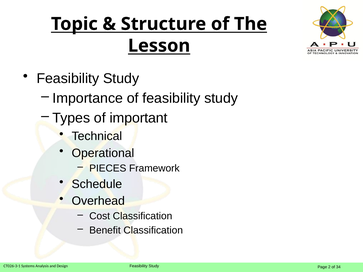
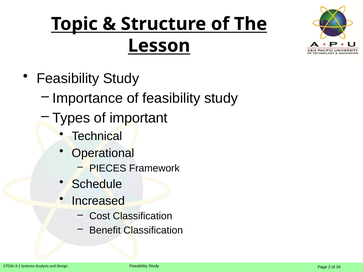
Overhead: Overhead -> Increased
